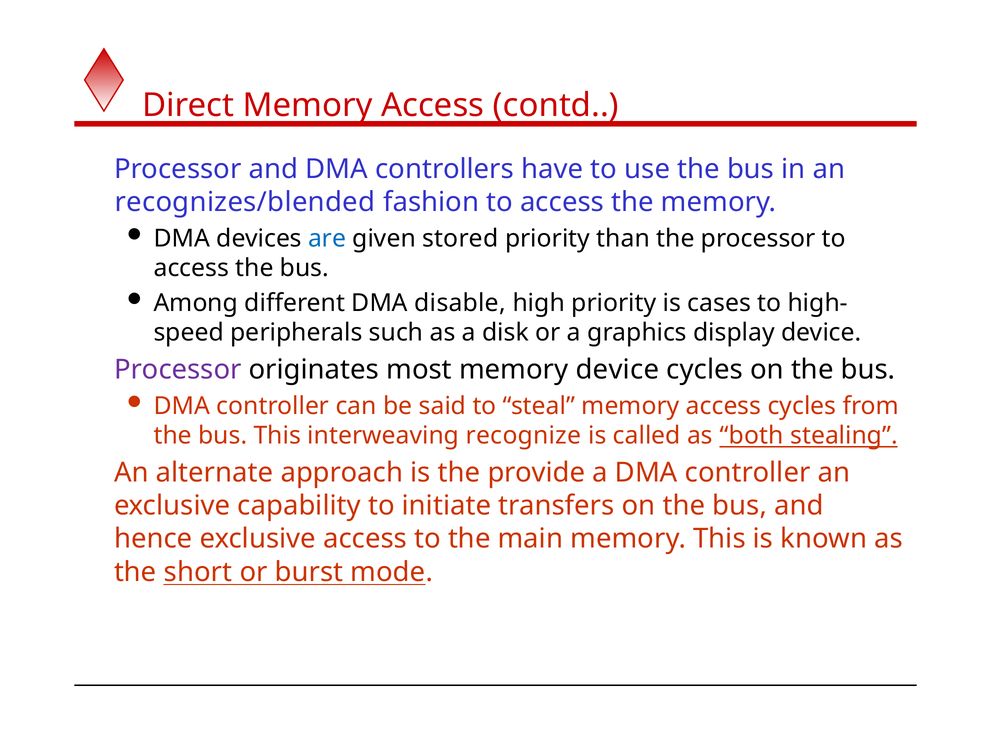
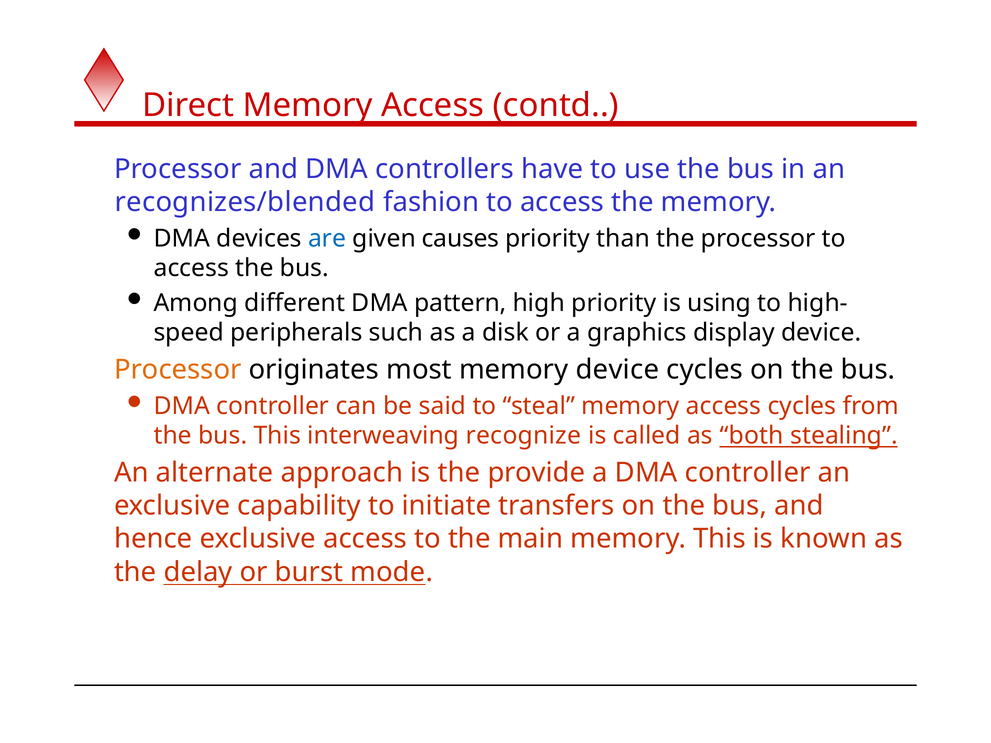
stored: stored -> causes
disable: disable -> pattern
cases: cases -> using
Processor at (178, 370) colour: purple -> orange
short: short -> delay
